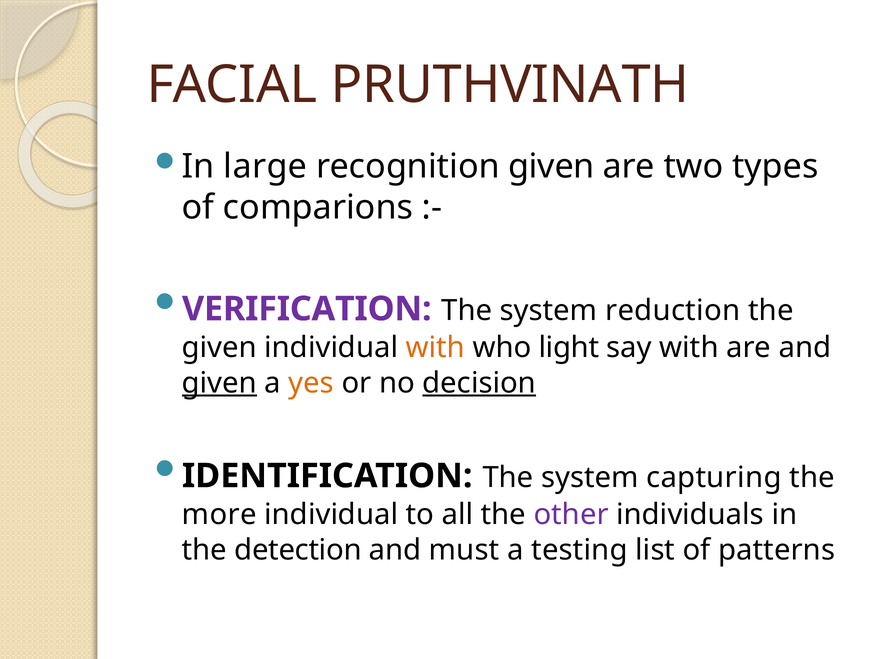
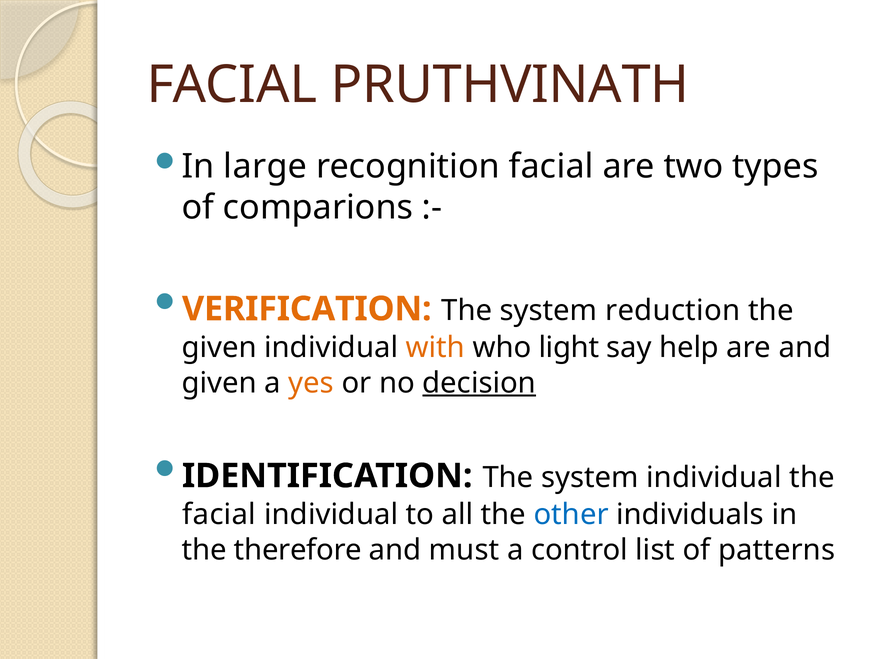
recognition given: given -> facial
VERIFICATION colour: purple -> orange
say with: with -> help
given at (219, 383) underline: present -> none
system capturing: capturing -> individual
more at (219, 515): more -> facial
other colour: purple -> blue
detection: detection -> therefore
testing: testing -> control
